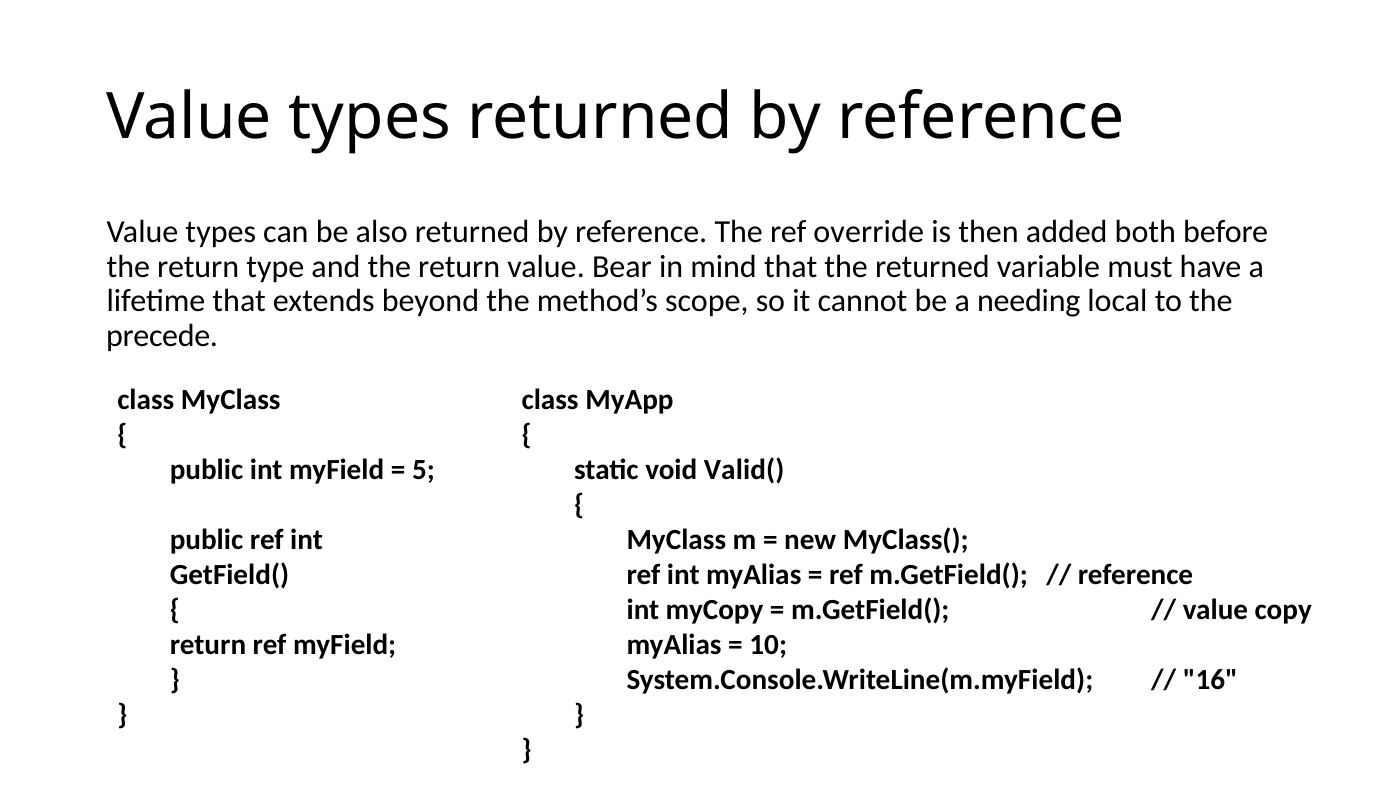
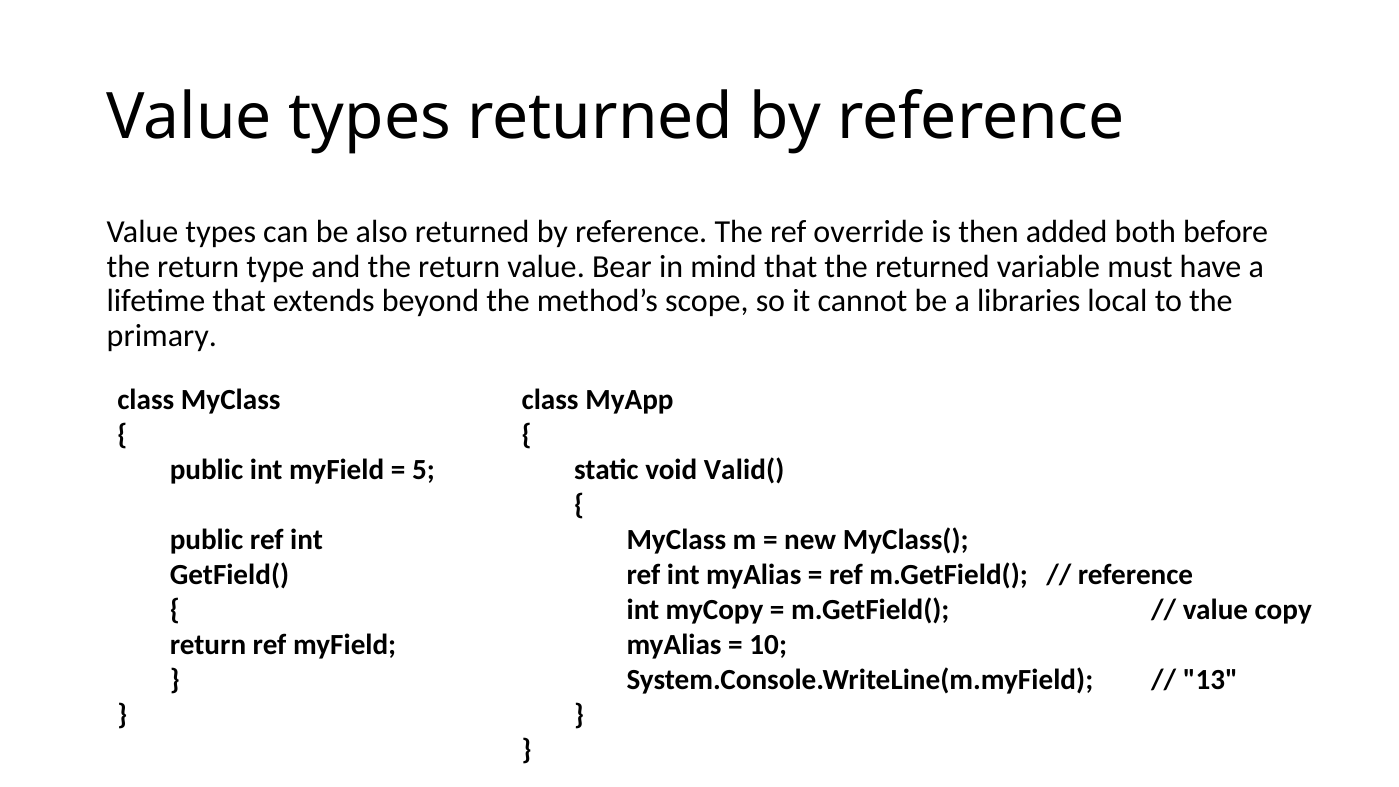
needing: needing -> libraries
precede: precede -> primary
16: 16 -> 13
